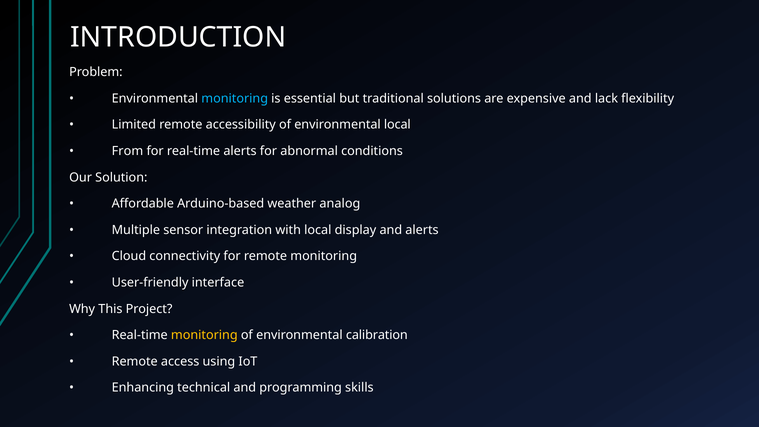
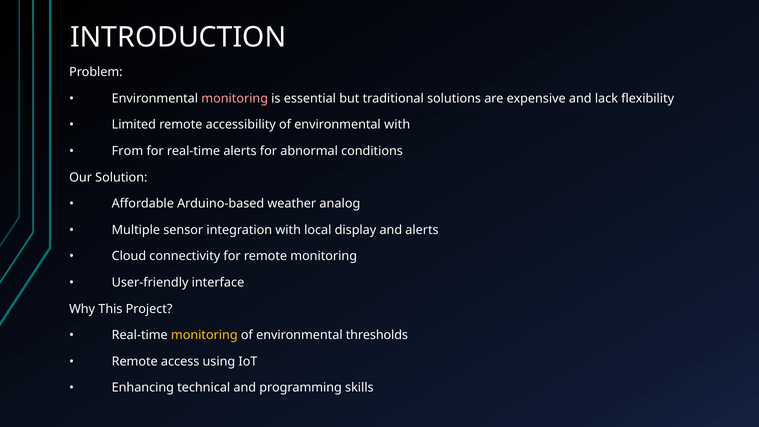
monitoring at (235, 99) colour: light blue -> pink
environmental local: local -> with
calibration: calibration -> thresholds
